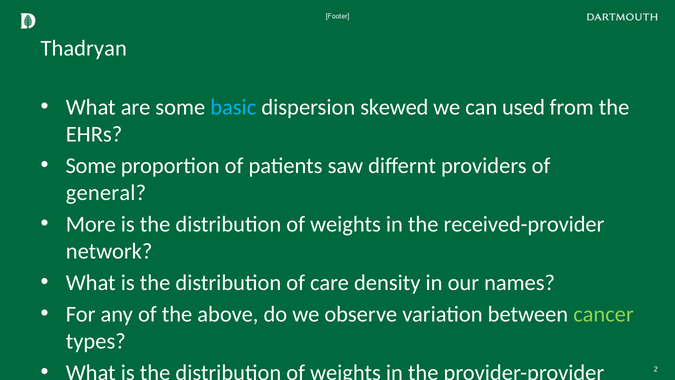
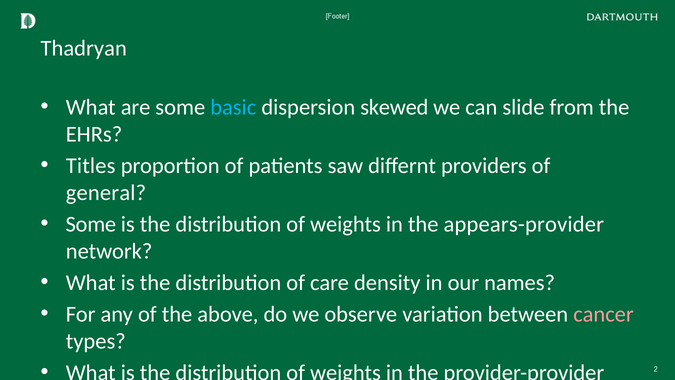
used: used -> slide
Some at (91, 166): Some -> Titles
More at (91, 224): More -> Some
received-provider: received-provider -> appears-provider
cancer at (603, 314) colour: light green -> pink
